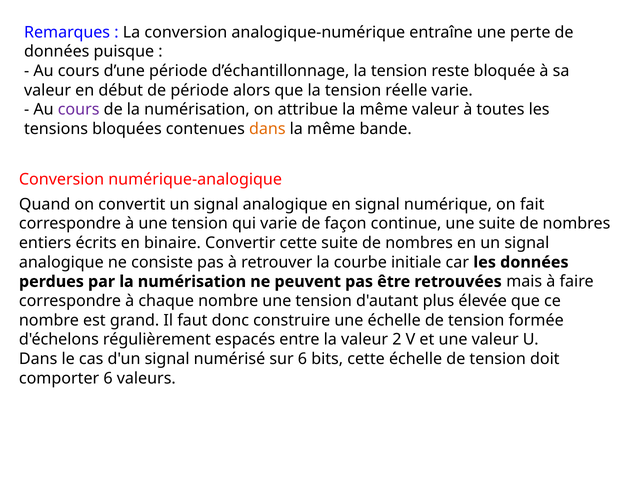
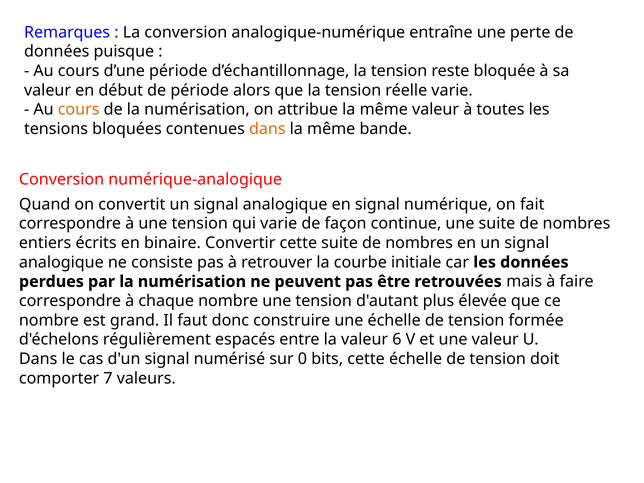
cours at (79, 110) colour: purple -> orange
2: 2 -> 6
sur 6: 6 -> 0
comporter 6: 6 -> 7
